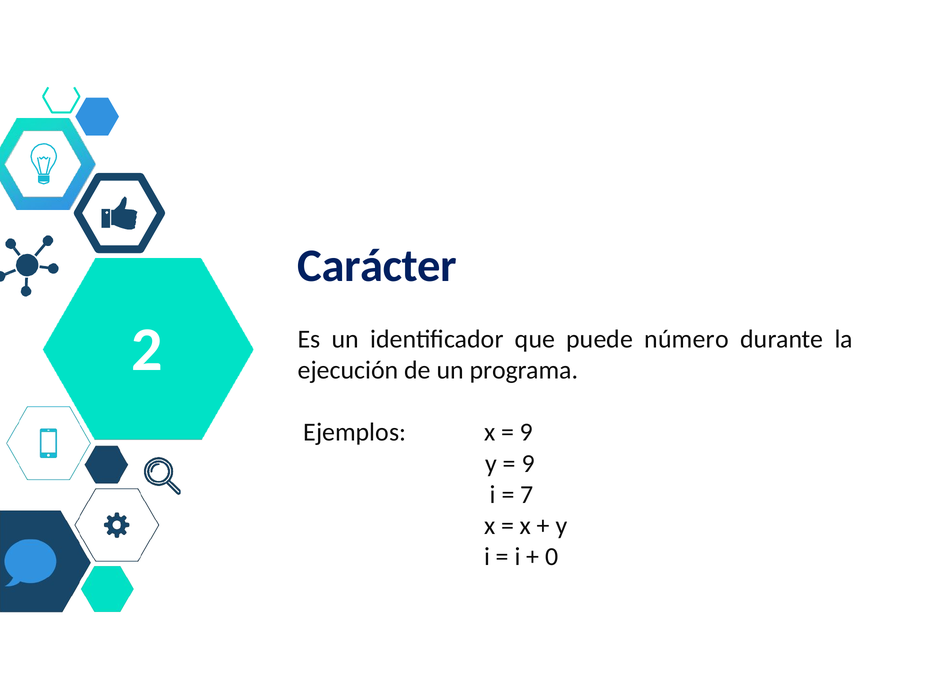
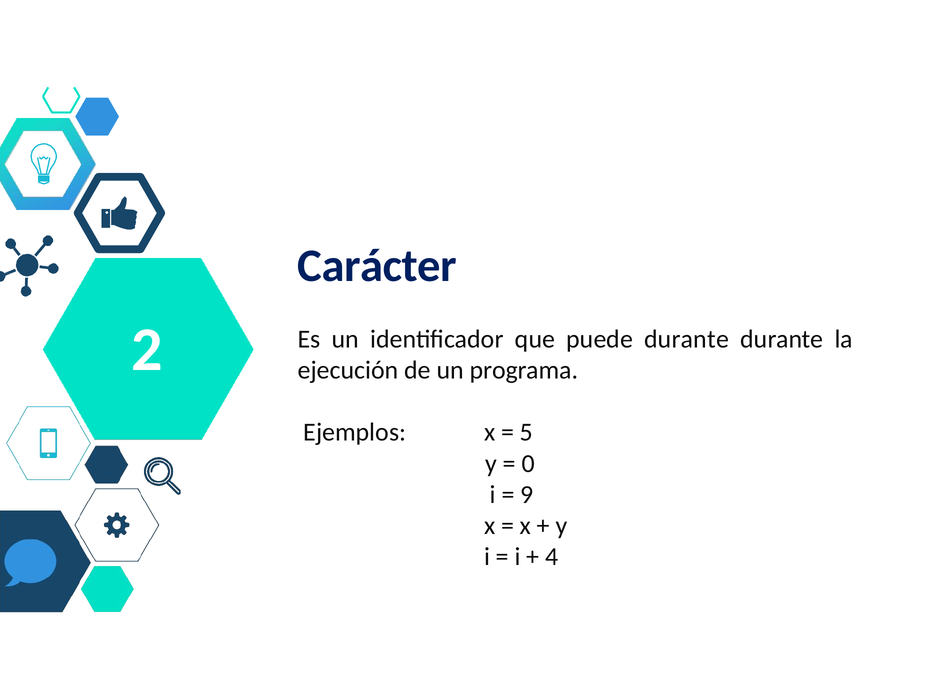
puede número: número -> durante
9 at (526, 432): 9 -> 5
9 at (528, 464): 9 -> 0
7: 7 -> 9
0: 0 -> 4
